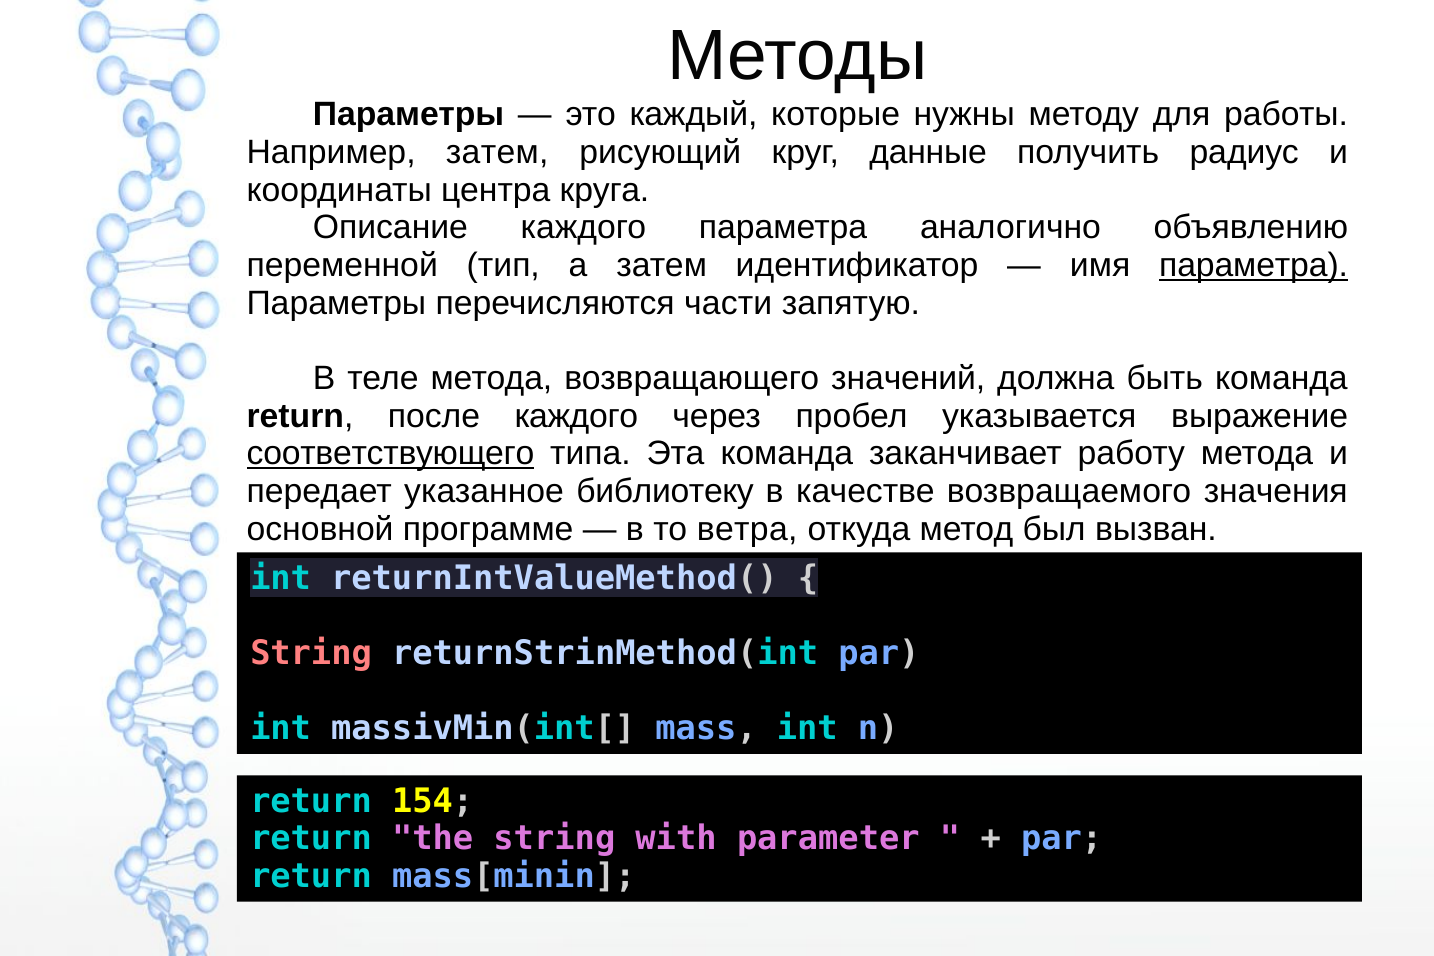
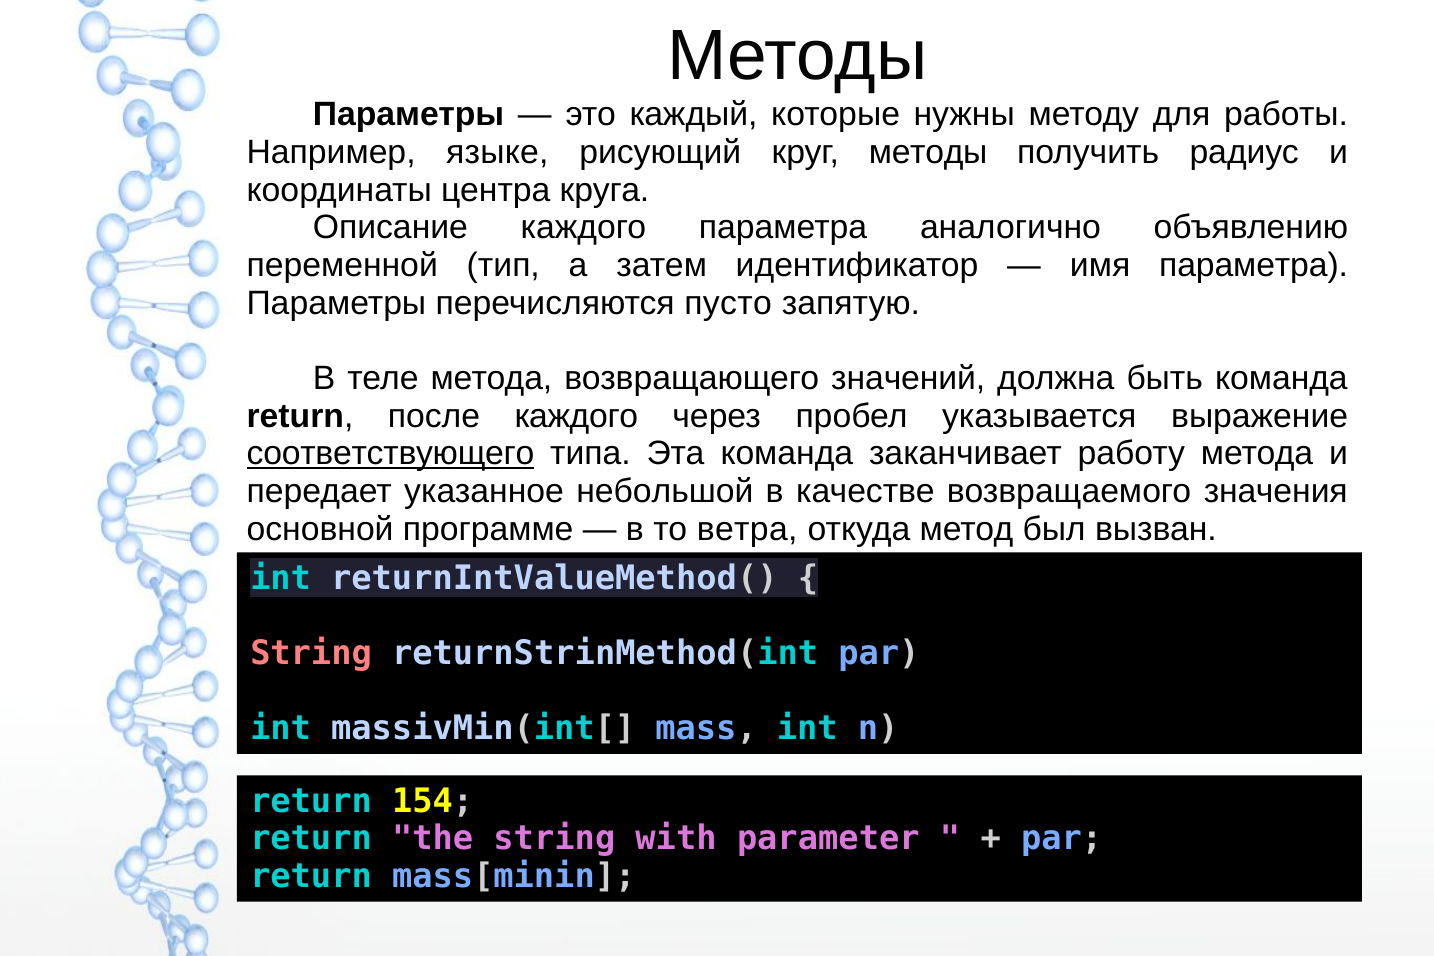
Например затем: затем -> языке
круг данные: данные -> методы
параметра at (1254, 265) underline: present -> none
части: части -> пусто
библиотеку: библиотеку -> небольшой
